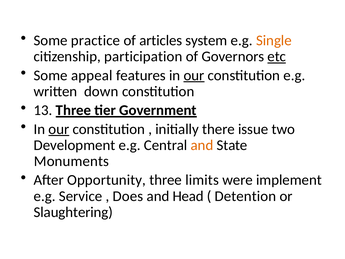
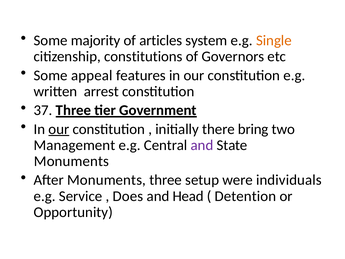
practice: practice -> majority
participation: participation -> constitutions
etc underline: present -> none
our at (194, 75) underline: present -> none
down: down -> arrest
13: 13 -> 37
issue: issue -> bring
Development: Development -> Management
and at (202, 145) colour: orange -> purple
After Opportunity: Opportunity -> Monuments
limits: limits -> setup
implement: implement -> individuals
Slaughtering: Slaughtering -> Opportunity
